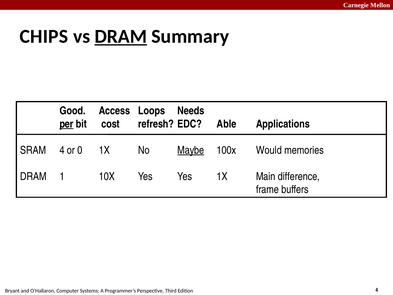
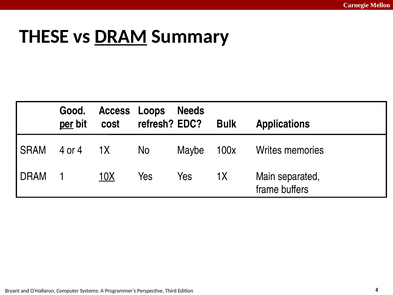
CHIPS: CHIPS -> THESE
Able: Able -> Bulk
or 0: 0 -> 4
Maybe underline: present -> none
Would: Would -> Writes
10X underline: none -> present
difference: difference -> separated
